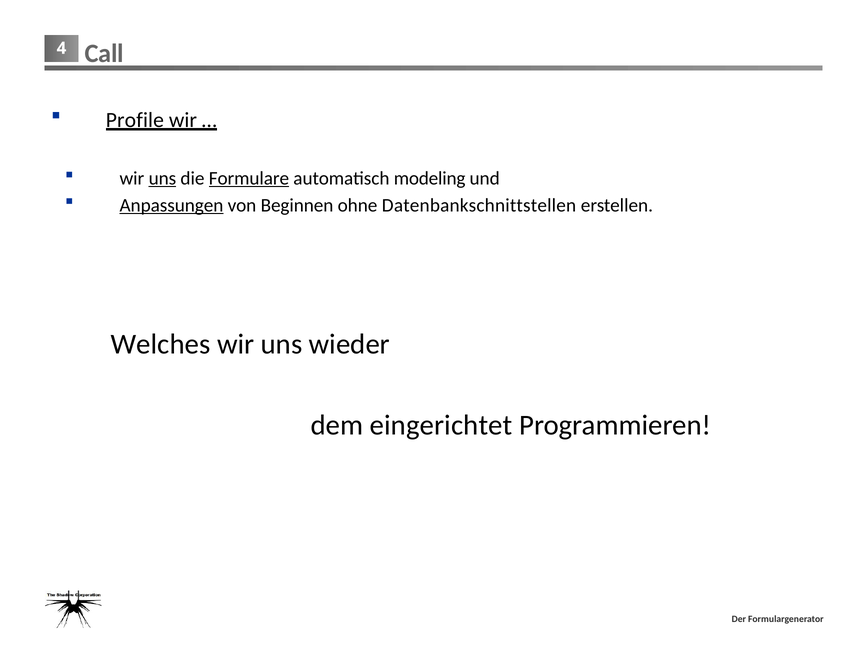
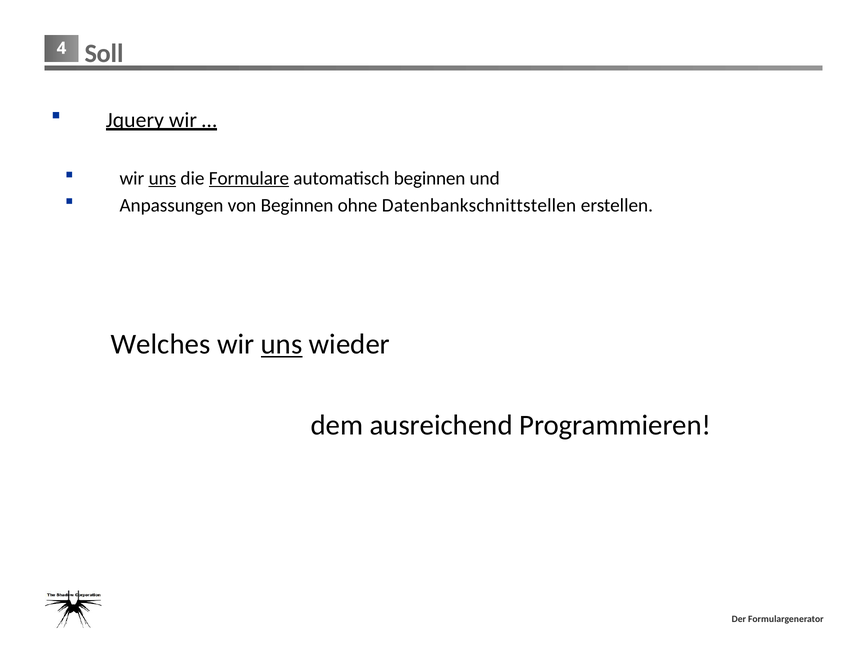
Call: Call -> Soll
Profile: Profile -> Jquery
automatisch modeling: modeling -> beginnen
Anpassungen underline: present -> none
uns at (282, 344) underline: none -> present
eingerichtet: eingerichtet -> ausreichend
